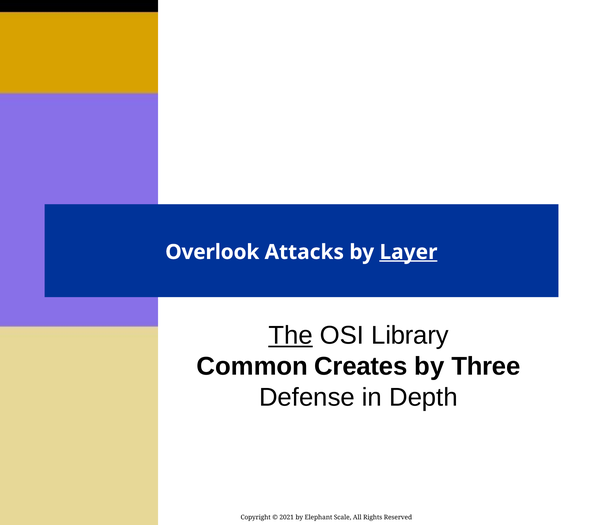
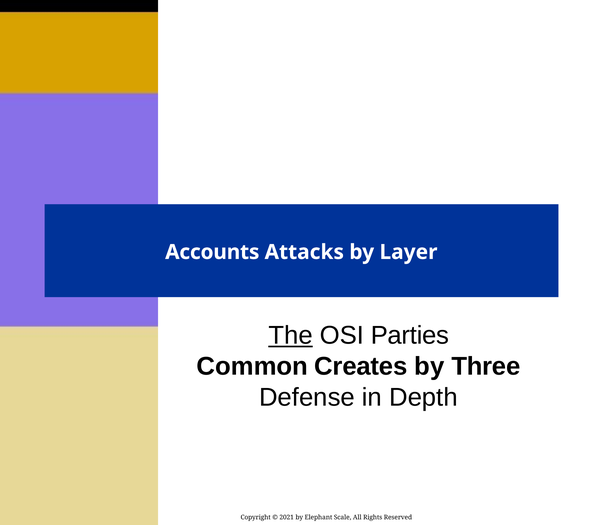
Overlook: Overlook -> Accounts
Layer underline: present -> none
Library: Library -> Parties
